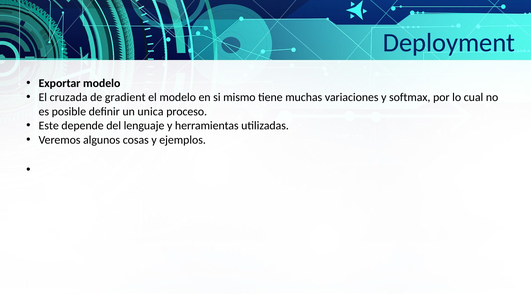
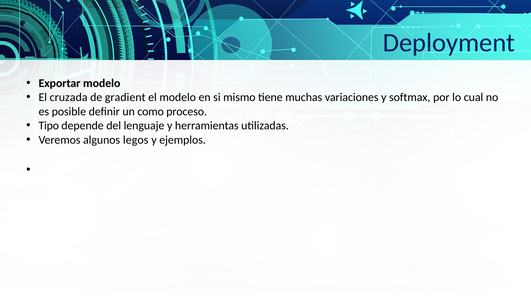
unica: unica -> como
Este: Este -> Tipo
cosas: cosas -> legos
